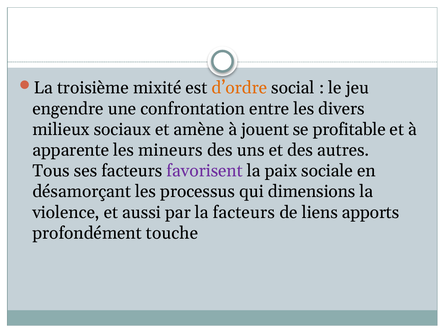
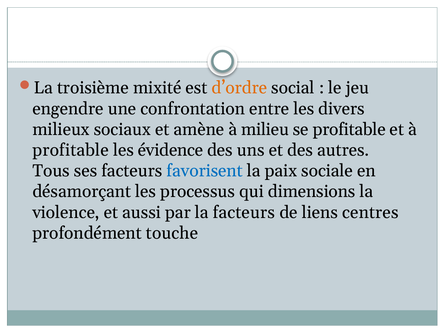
jouent: jouent -> milieu
apparente at (71, 150): apparente -> profitable
mineurs: mineurs -> évidence
favorisent colour: purple -> blue
apports: apports -> centres
